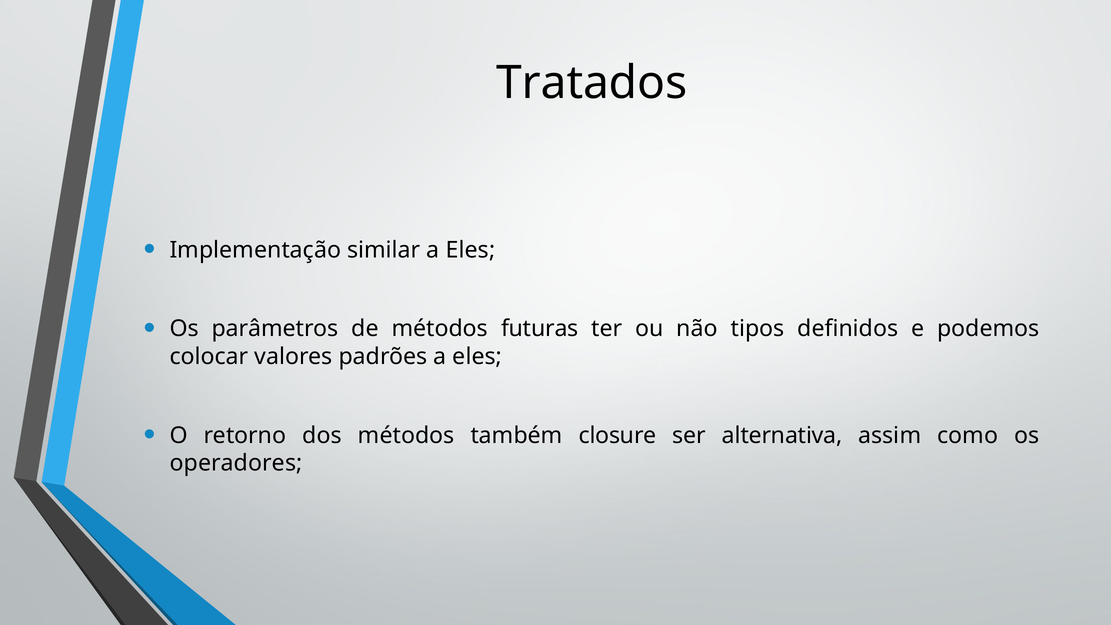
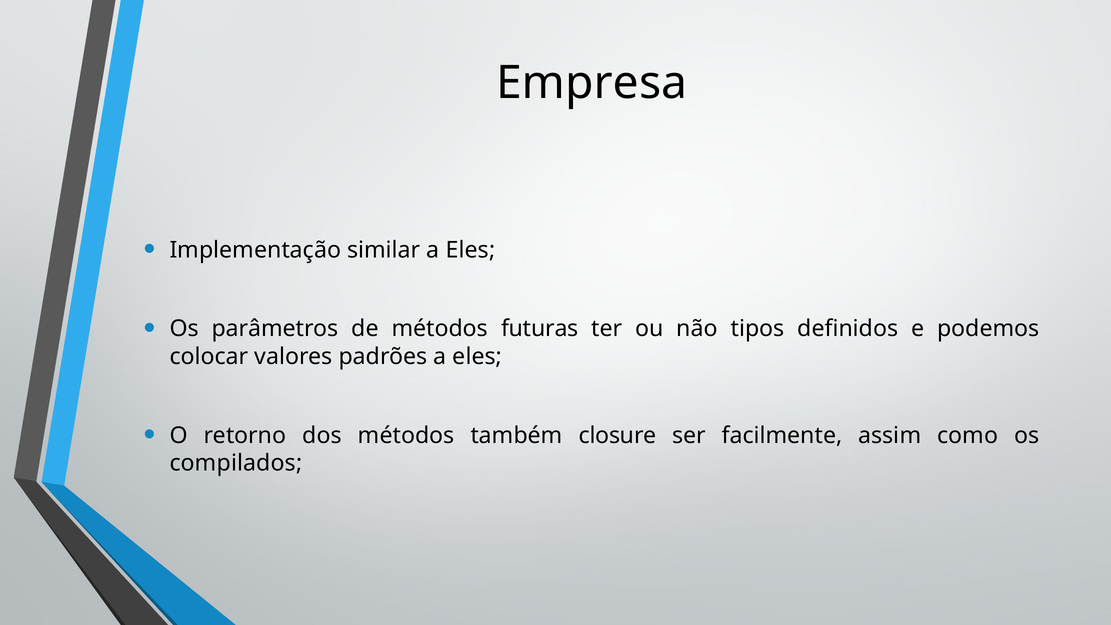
Tratados: Tratados -> Empresa
alternativa: alternativa -> facilmente
operadores: operadores -> compilados
